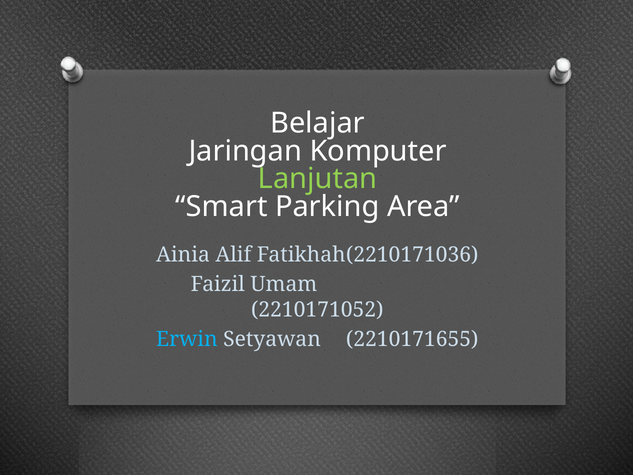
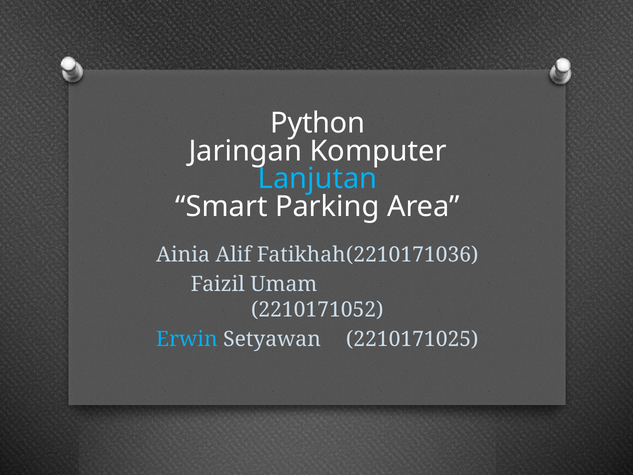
Belajar: Belajar -> Python
Lanjutan colour: light green -> light blue
2210171655: 2210171655 -> 2210171025
